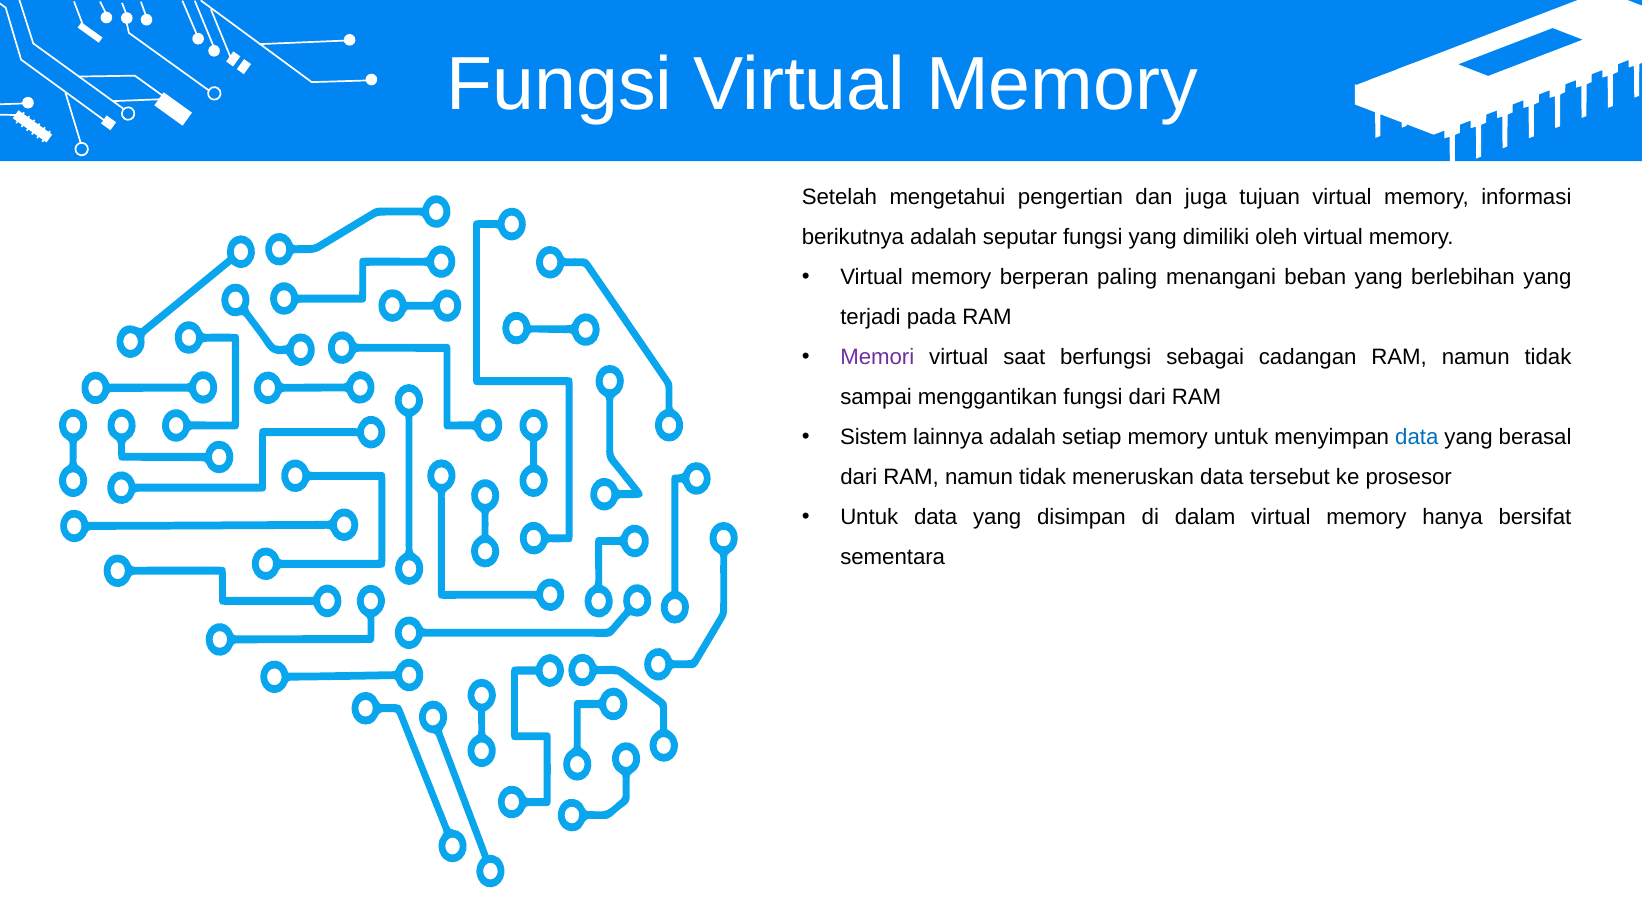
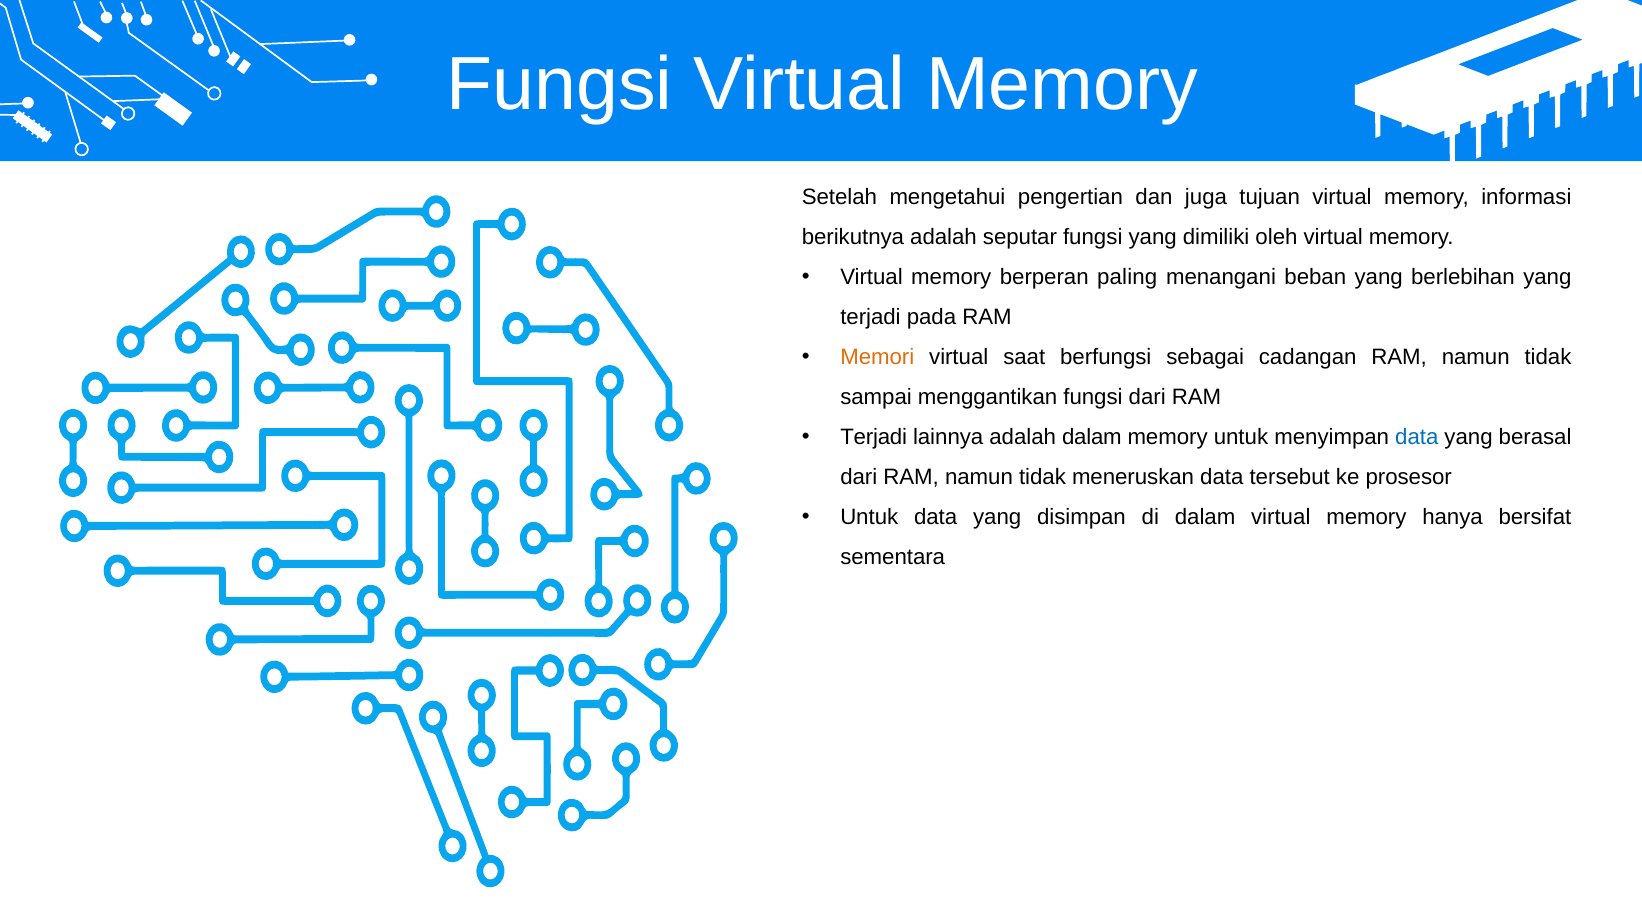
Memori colour: purple -> orange
Sistem at (874, 437): Sistem -> Terjadi
adalah setiap: setiap -> dalam
